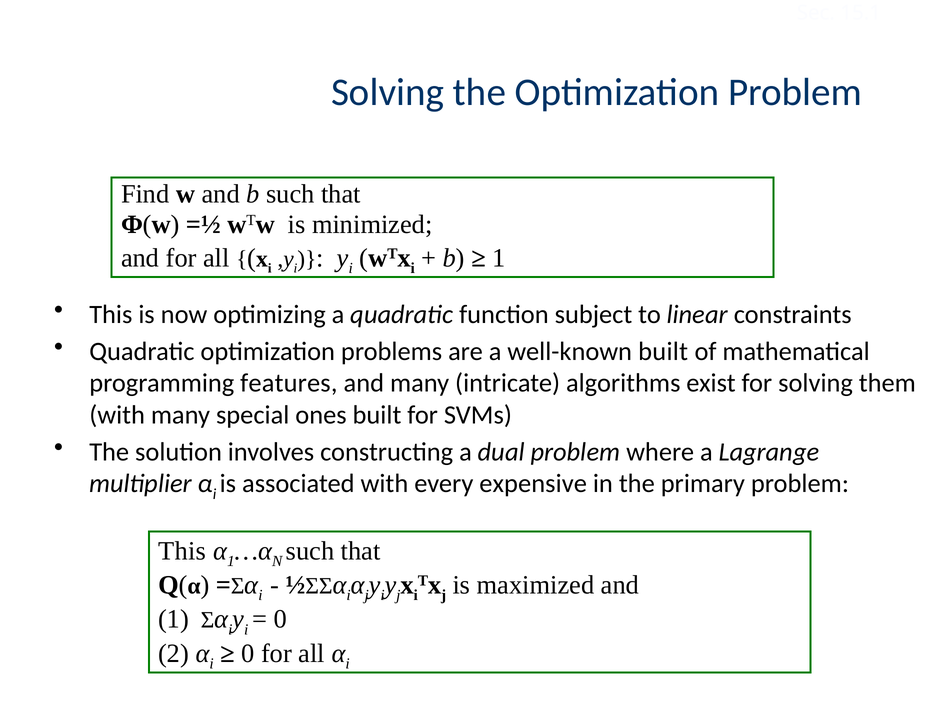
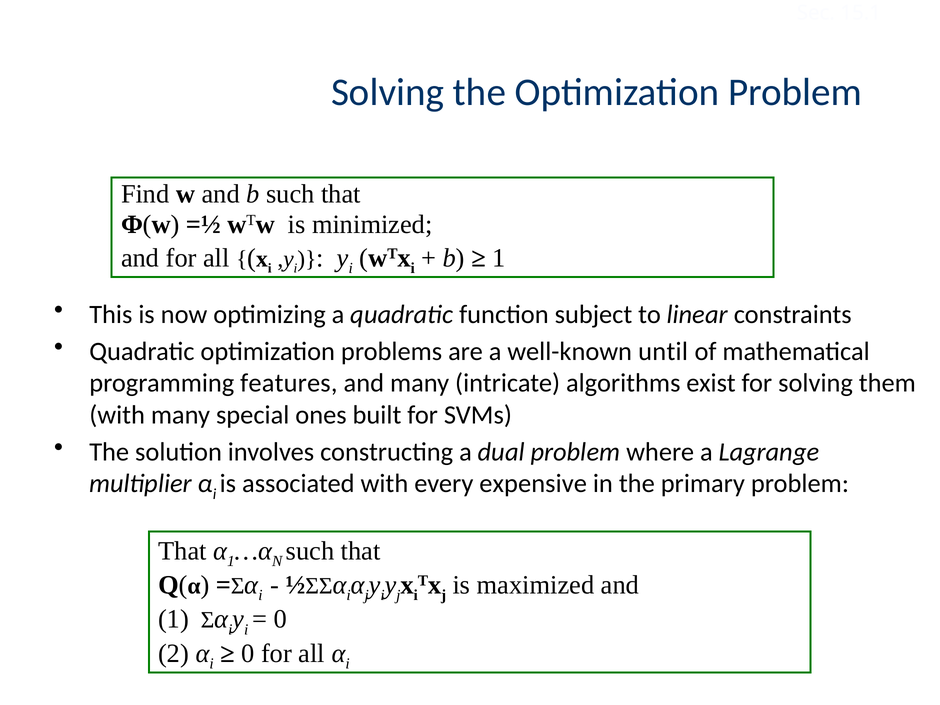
well-known built: built -> until
This at (182, 551): This -> That
